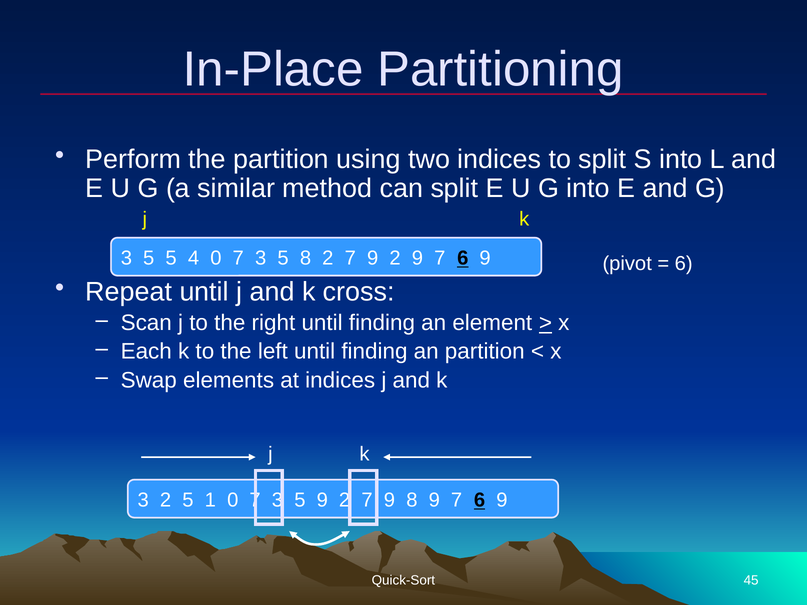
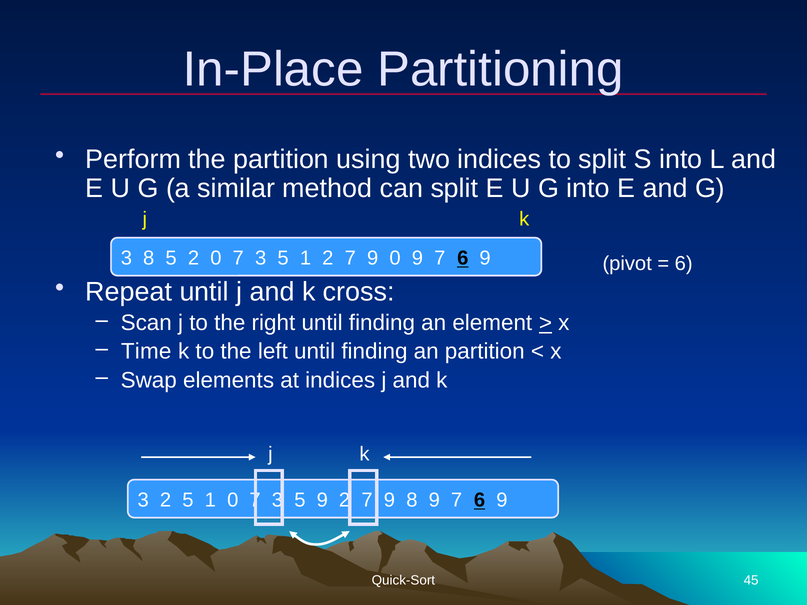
5 at (149, 258): 5 -> 8
5 4: 4 -> 2
3 5 8: 8 -> 1
7 9 2: 2 -> 0
Each: Each -> Time
